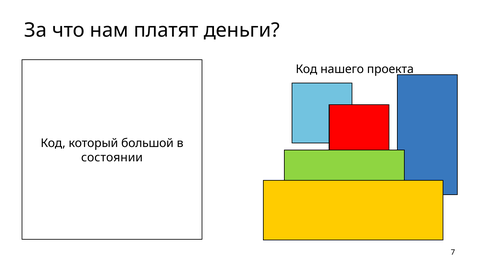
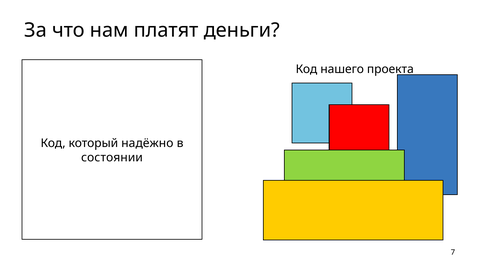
большой: большой -> надёжно
